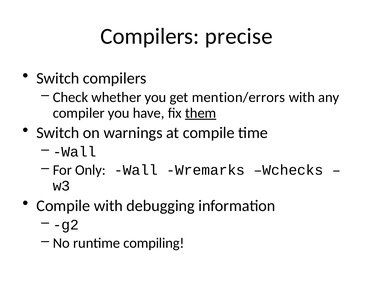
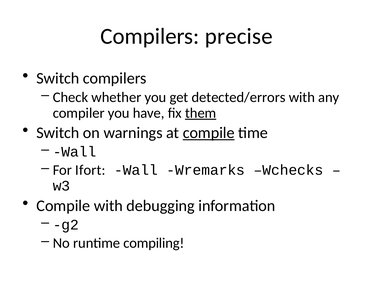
mention/errors: mention/errors -> detected/errors
compile at (209, 133) underline: none -> present
Only: Only -> Ifort
